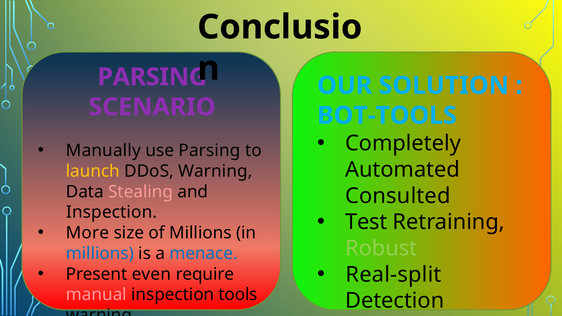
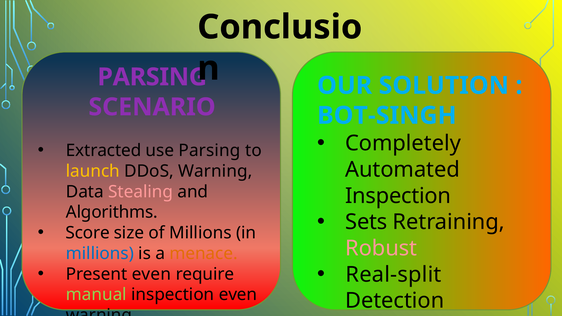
BOT-TOOLS: BOT-TOOLS -> BOT-SINGH
Manually: Manually -> Extracted
Consulted at (398, 196): Consulted -> Inspection
Inspection at (112, 212): Inspection -> Algorithms
Test: Test -> Sets
More: More -> Score
Robust colour: light green -> pink
menace colour: blue -> orange
manual colour: pink -> light green
inspection tools: tools -> even
